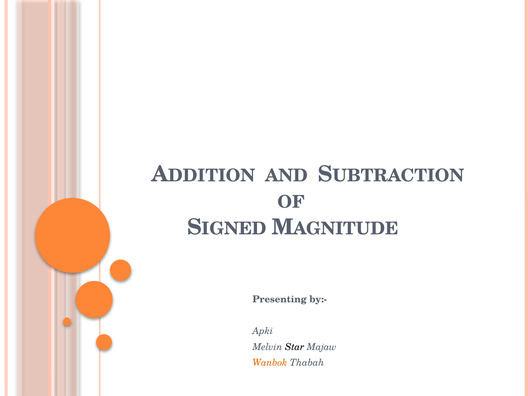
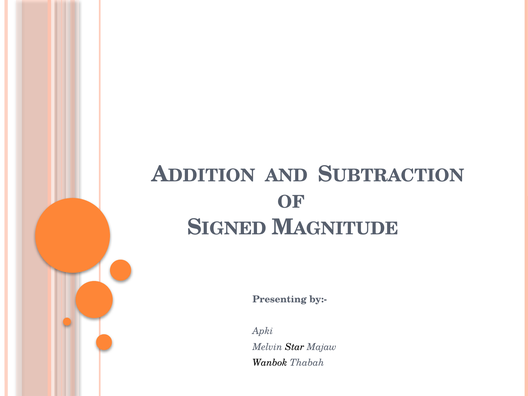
Wanbok colour: orange -> black
